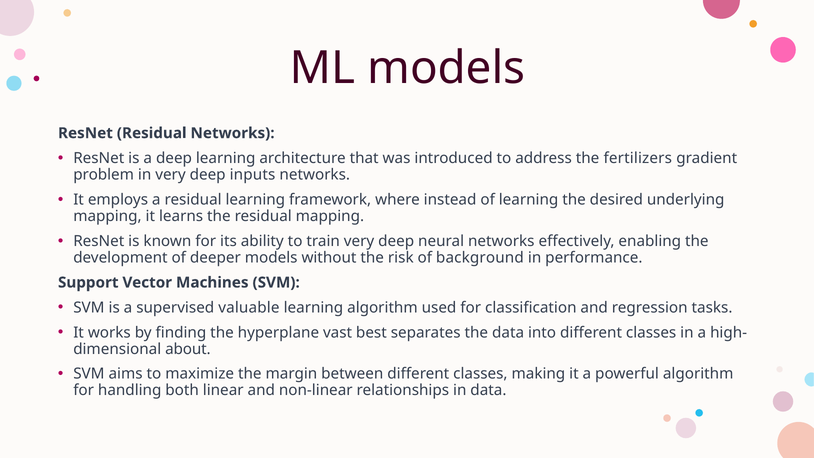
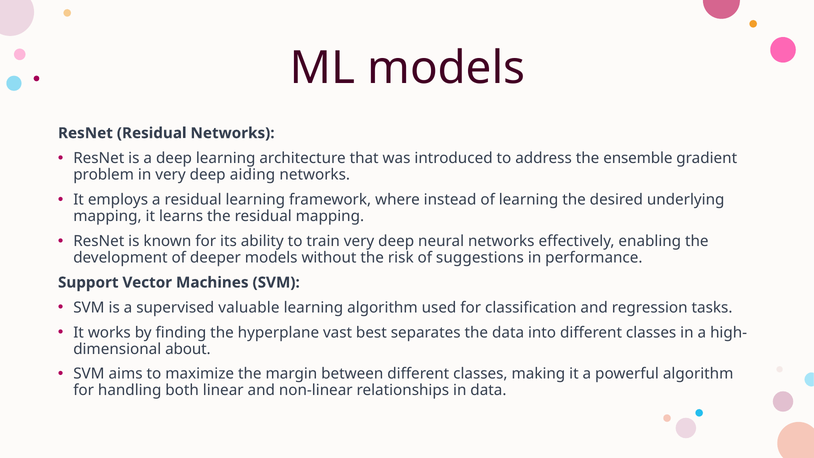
fertilizers: fertilizers -> ensemble
inputs: inputs -> aiding
background: background -> suggestions
